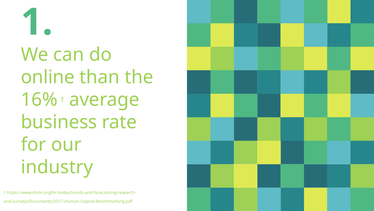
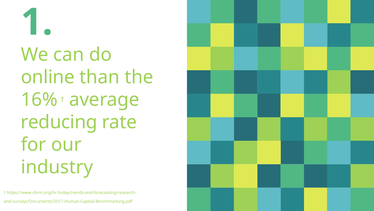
business: business -> reducing
